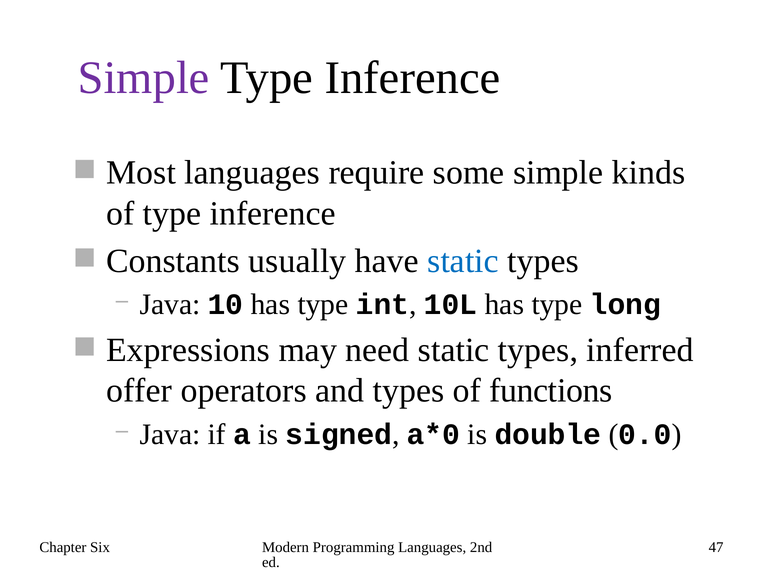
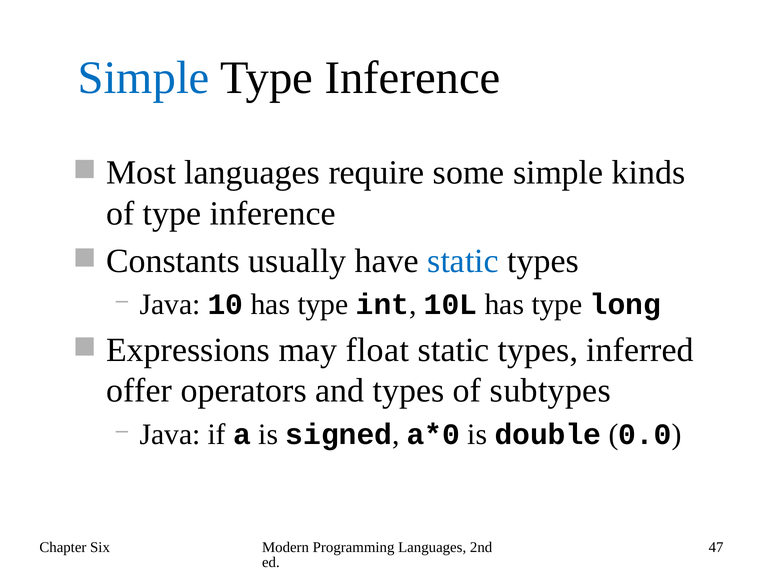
Simple at (144, 78) colour: purple -> blue
need: need -> float
functions: functions -> subtypes
